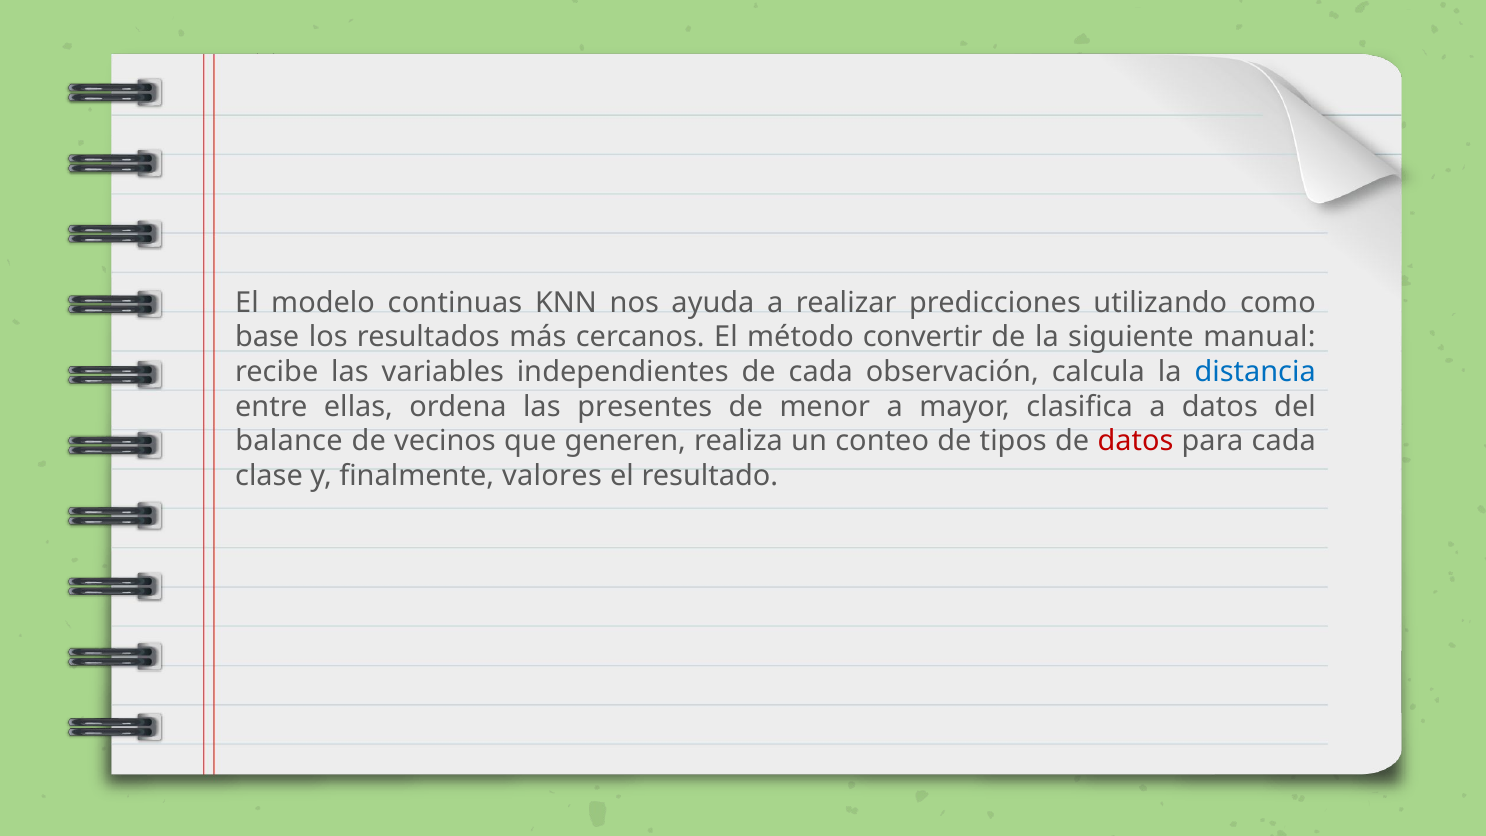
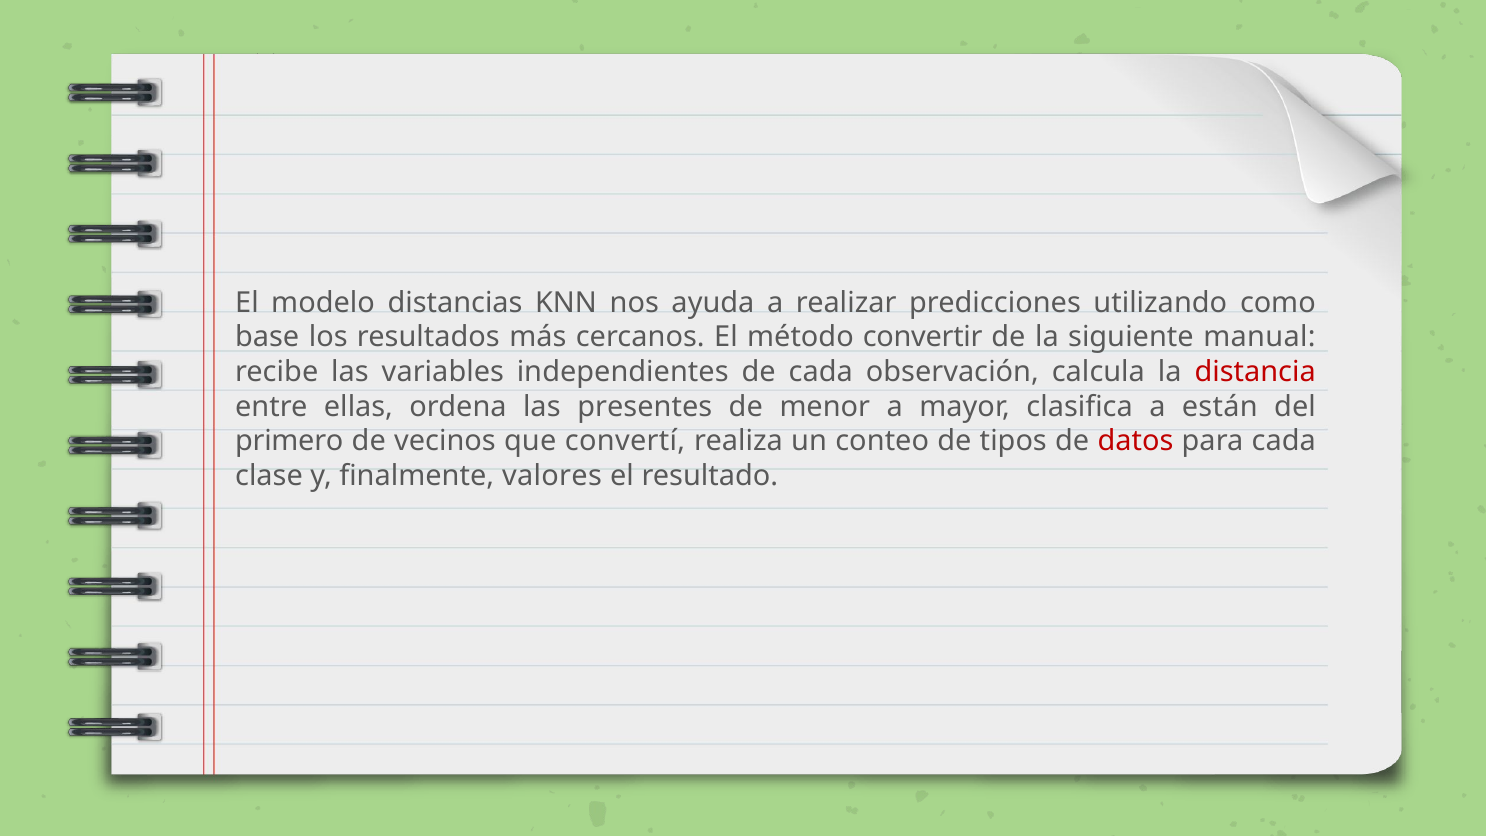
continuas: continuas -> distancias
distancia colour: blue -> red
a datos: datos -> están
balance: balance -> primero
generen: generen -> convertí
